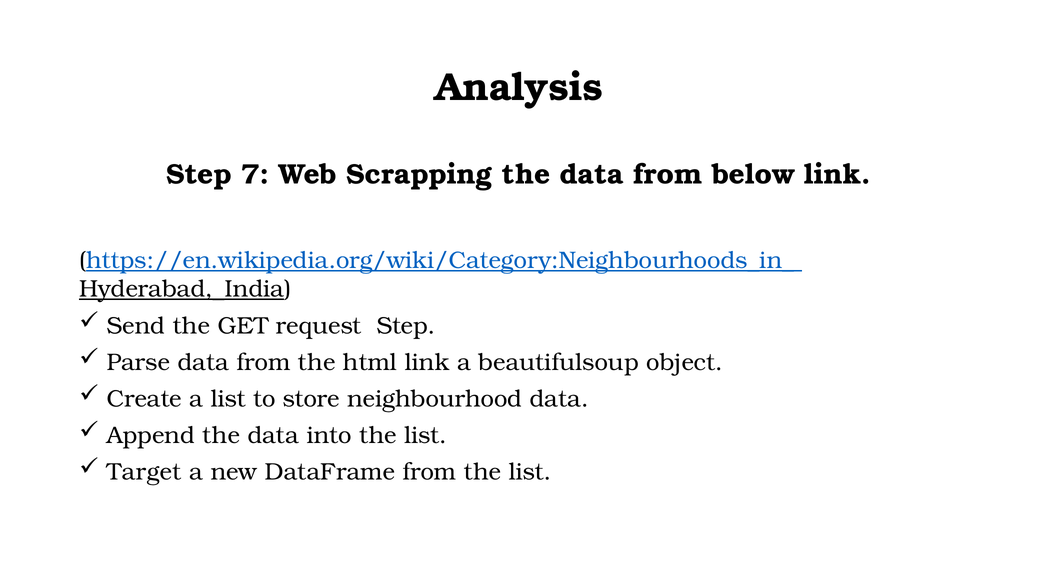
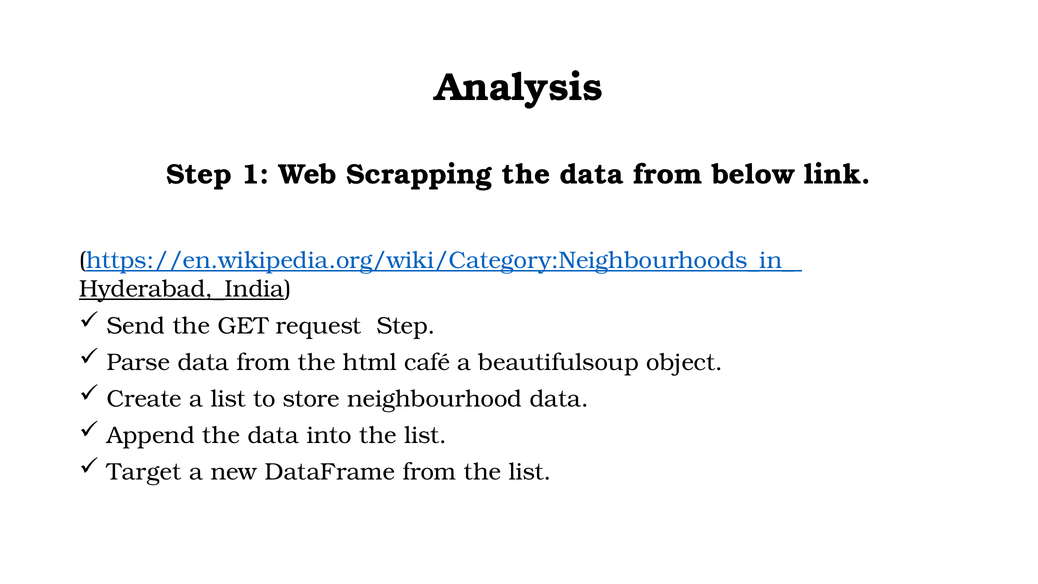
7: 7 -> 1
html link: link -> café
